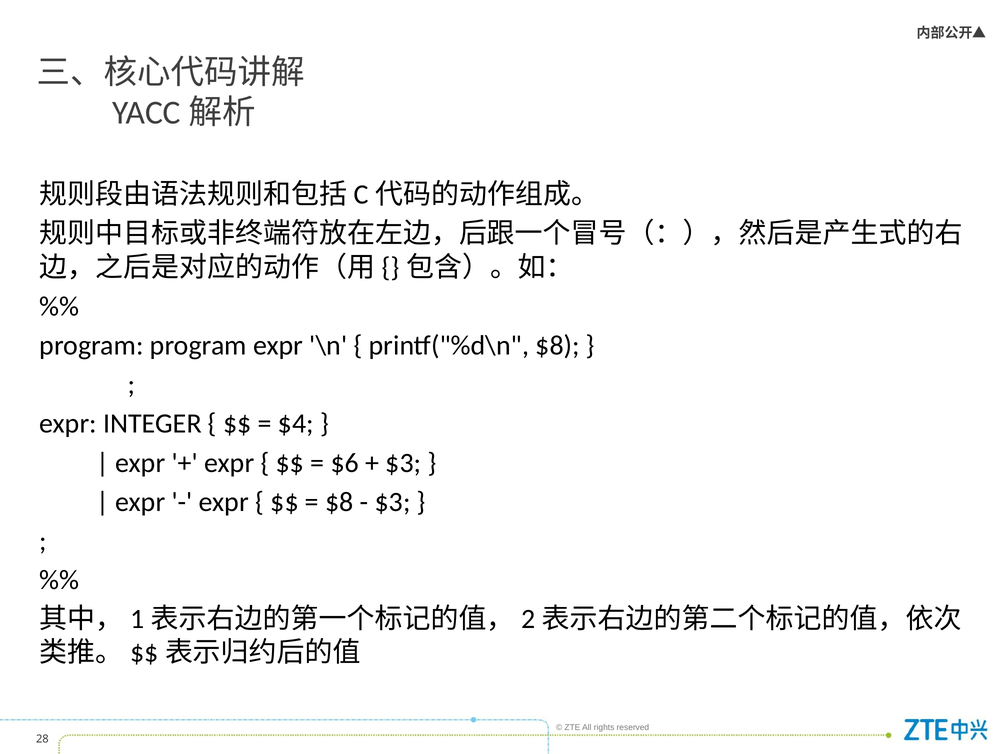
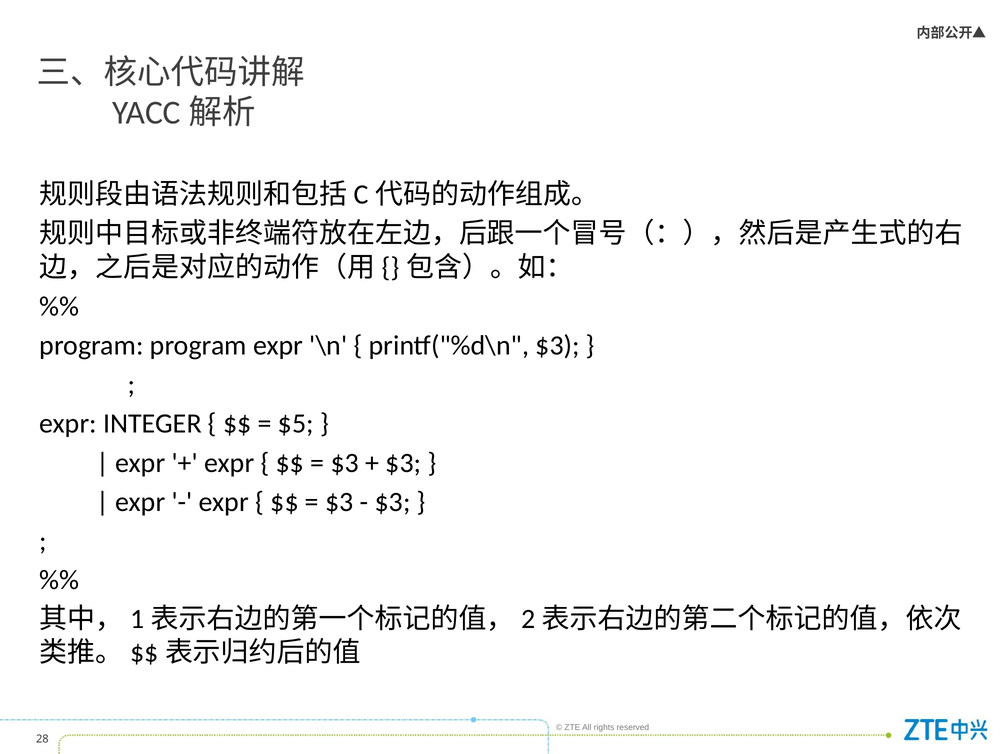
printf("%d\n $8: $8 -> $3
$4: $4 -> $5
$6 at (345, 463): $6 -> $3
$8 at (339, 502): $8 -> $3
